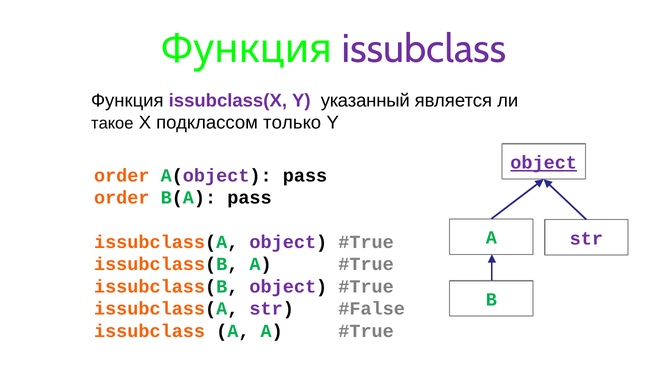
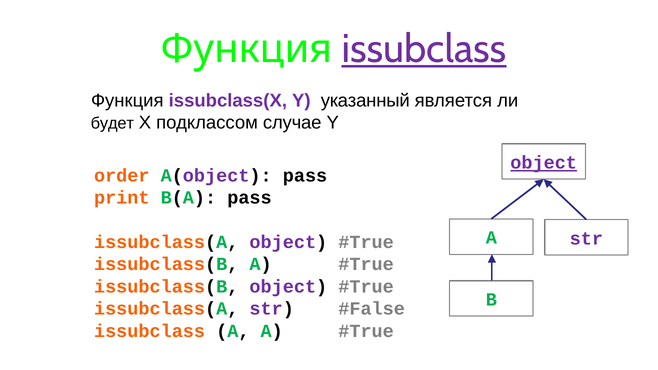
issubclass at (424, 49) underline: none -> present
такое: такое -> будет
только: только -> случае
order at (122, 198): order -> print
